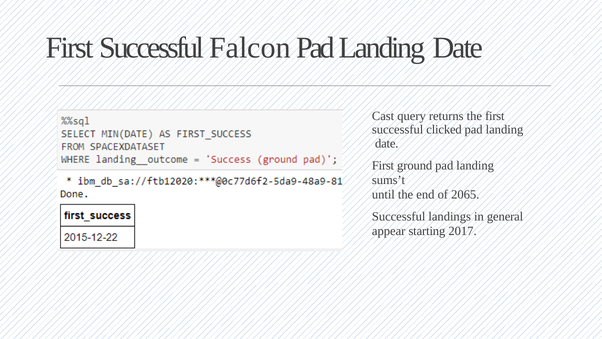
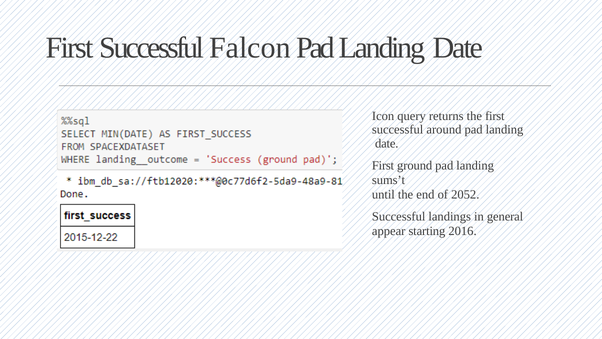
Cast: Cast -> Icon
clicked: clicked -> around
2065: 2065 -> 2052
2017: 2017 -> 2016
